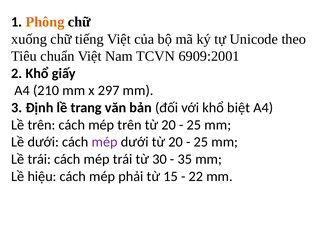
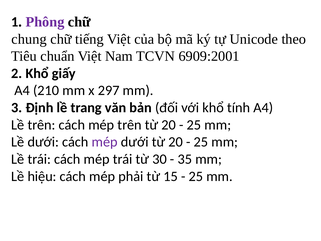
Phông colour: orange -> purple
xuống: xuống -> chung
biệt: biệt -> tính
22 at (196, 176): 22 -> 25
